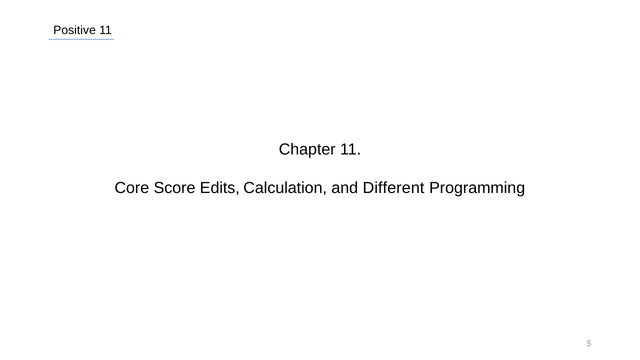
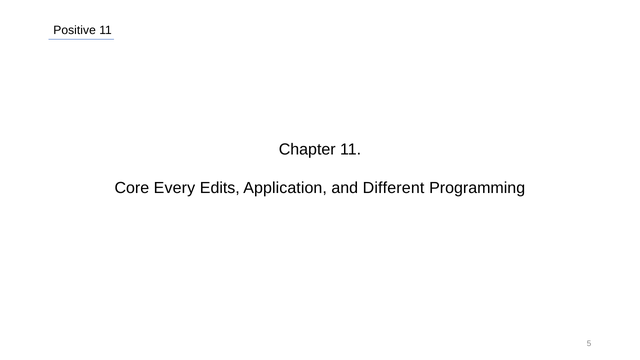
Score: Score -> Every
Calculation: Calculation -> Application
